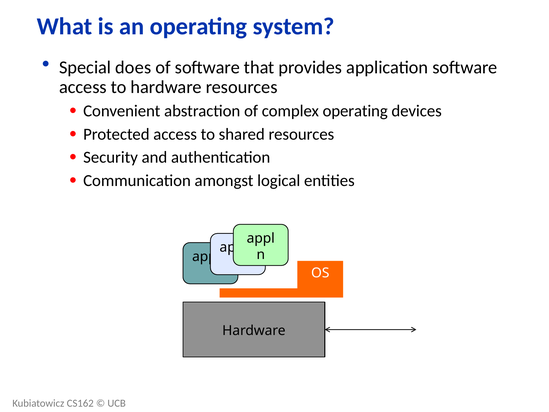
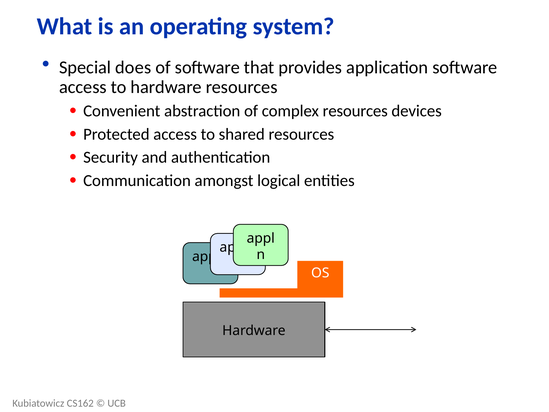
complex operating: operating -> resources
